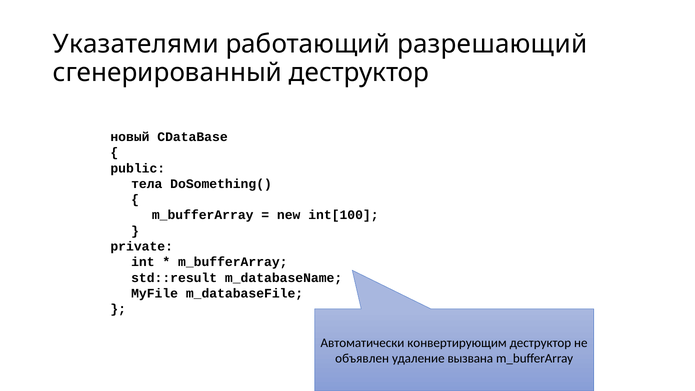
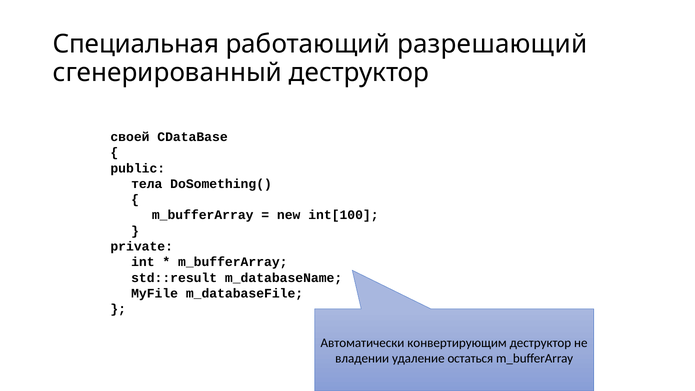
Указателями: Указателями -> Специальная
новый: новый -> своей
объявлен: объявлен -> владении
вызвана: вызвана -> остаться
